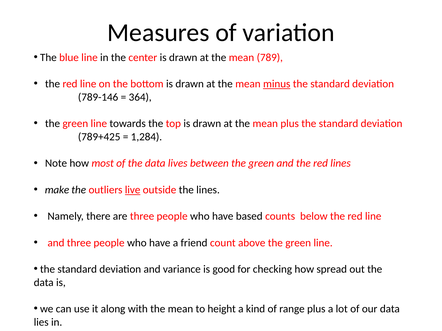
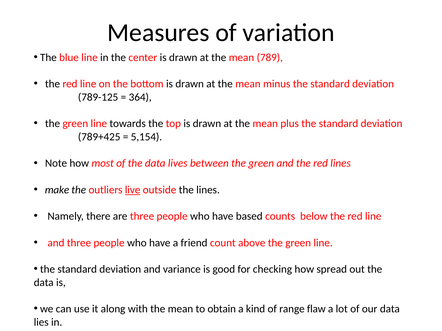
minus underline: present -> none
789-146: 789-146 -> 789-125
1,284: 1,284 -> 5,154
height: height -> obtain
range plus: plus -> flaw
